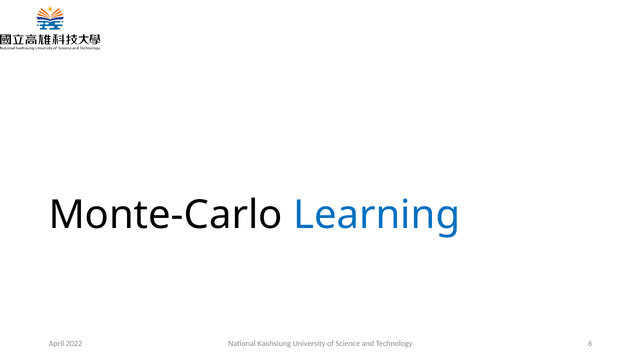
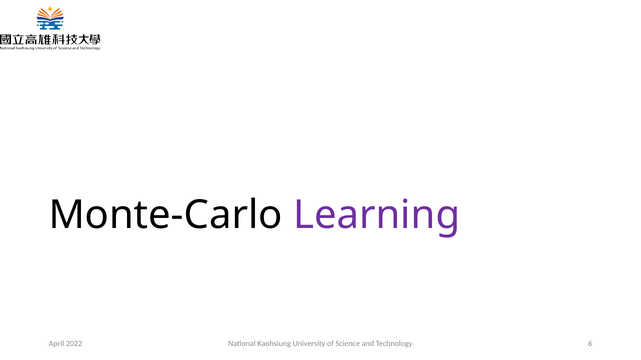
Learning colour: blue -> purple
